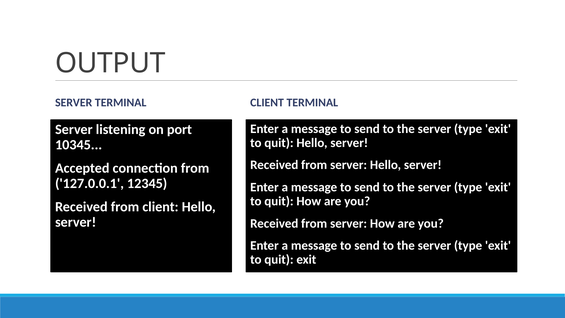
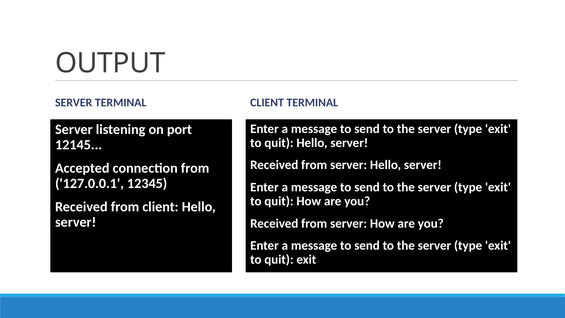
10345: 10345 -> 12145
